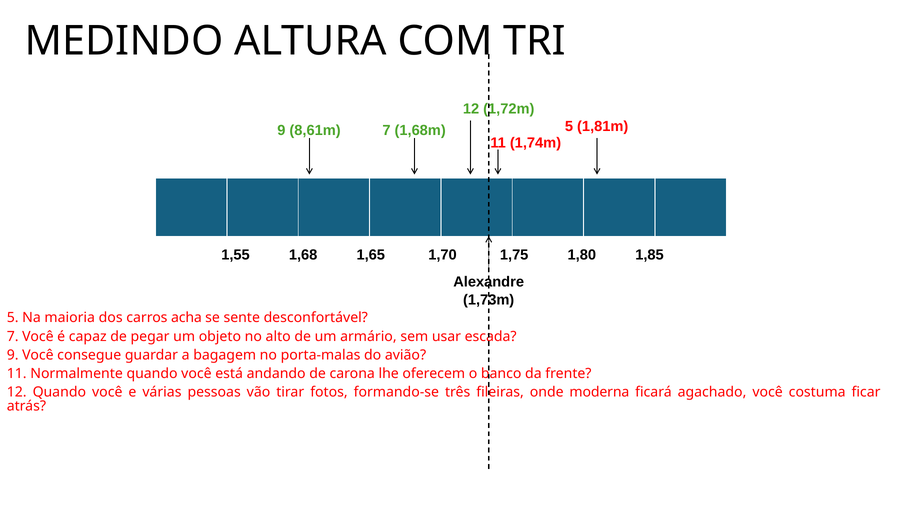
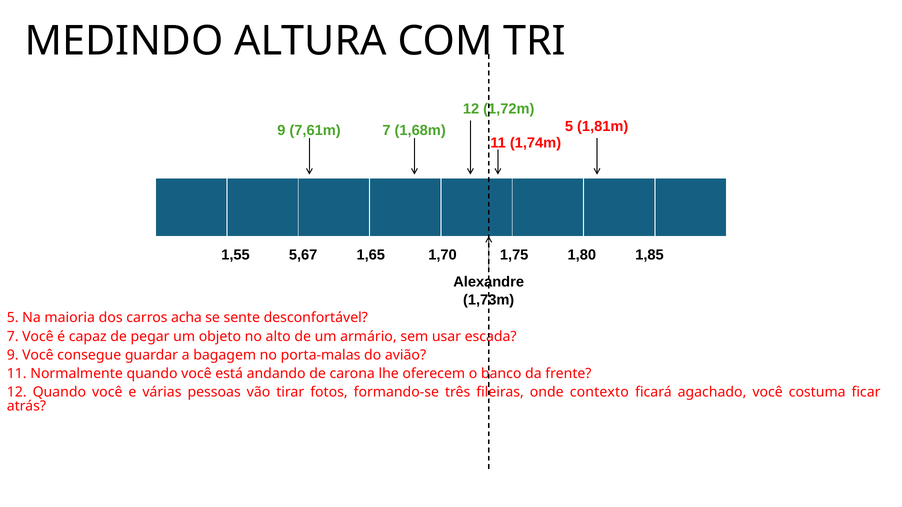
8,61m: 8,61m -> 7,61m
1,68: 1,68 -> 5,67
moderna: moderna -> contexto
